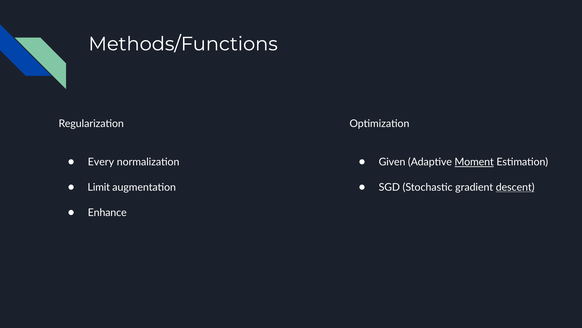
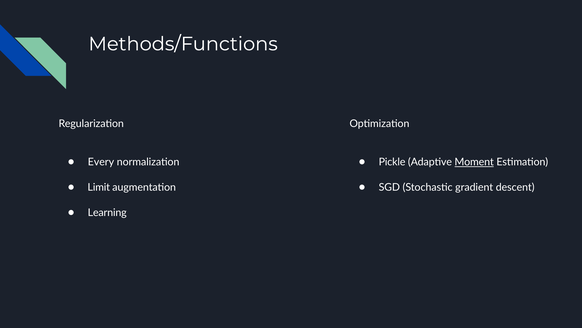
Given: Given -> Pickle
descent underline: present -> none
Enhance: Enhance -> Learning
